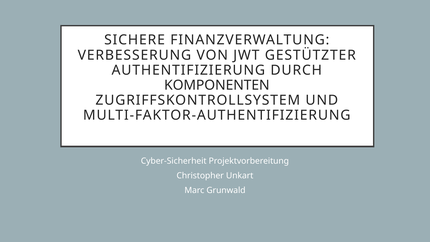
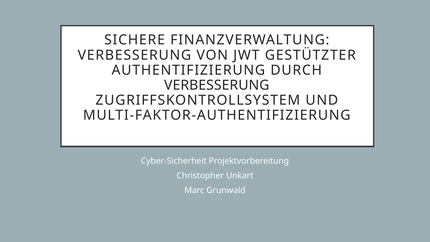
KOMPONENTEN at (217, 85): KOMPONENTEN -> VERBESSERUNG
